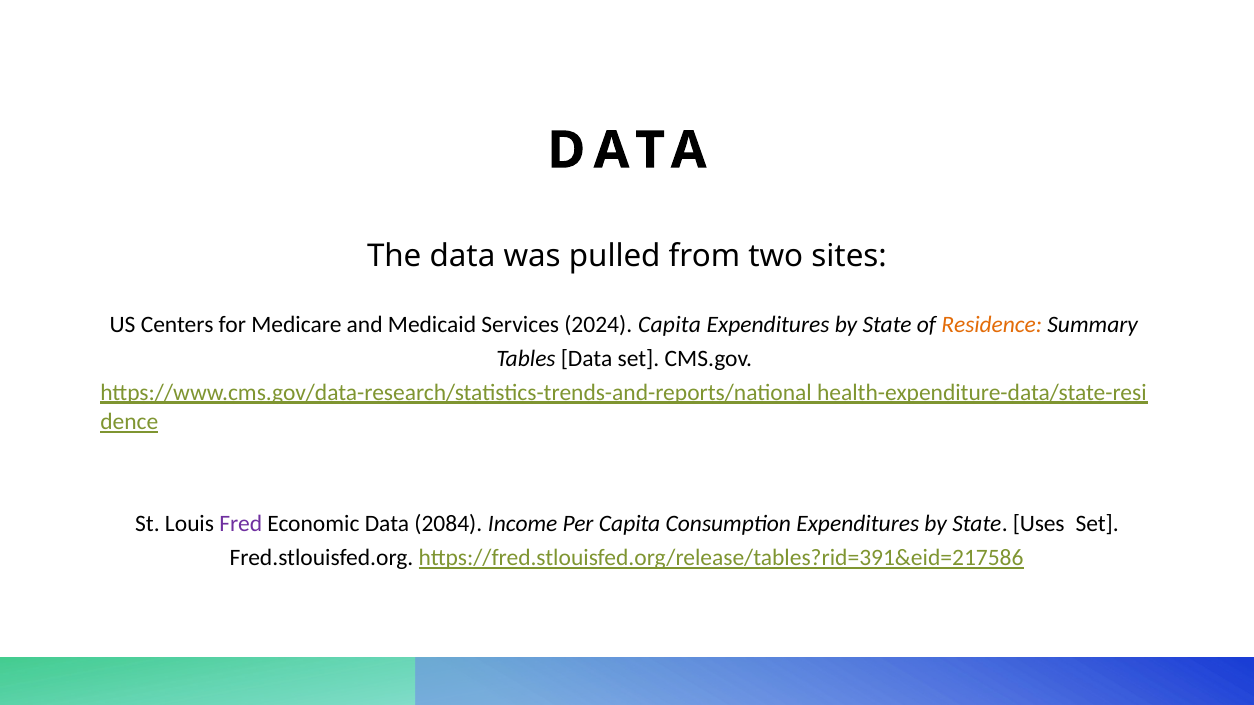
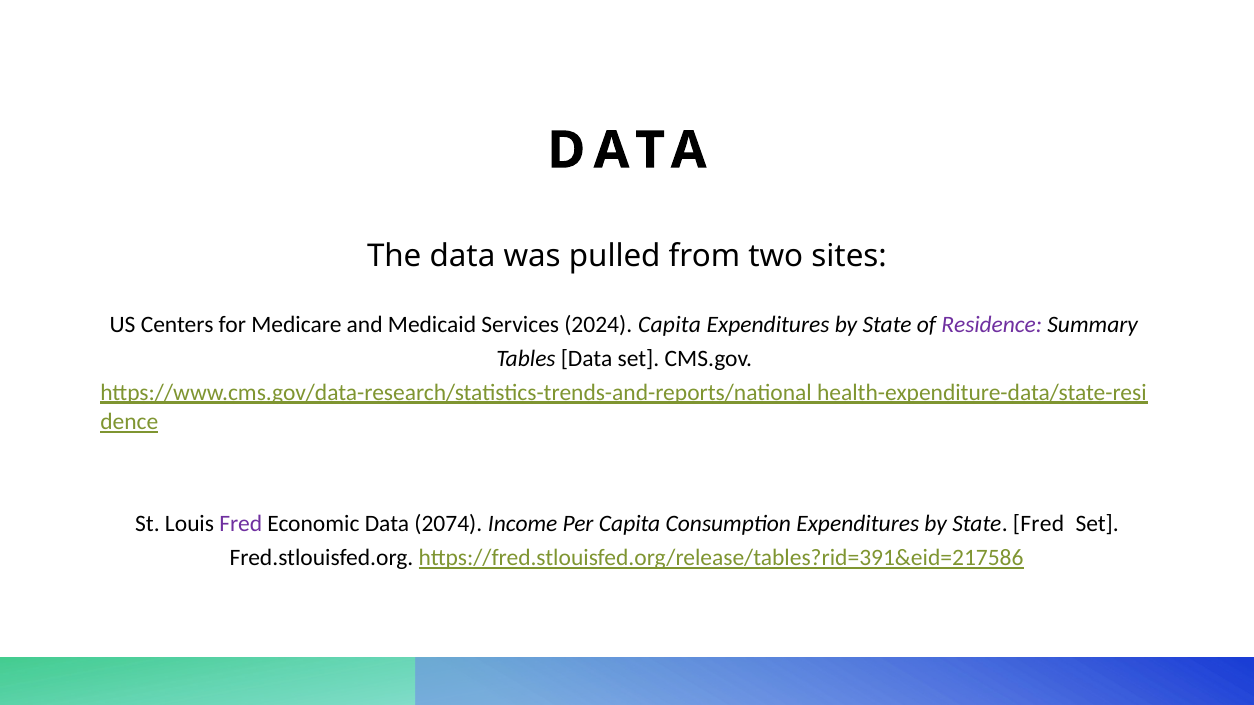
Residence colour: orange -> purple
2084: 2084 -> 2074
State Uses: Uses -> Fred
